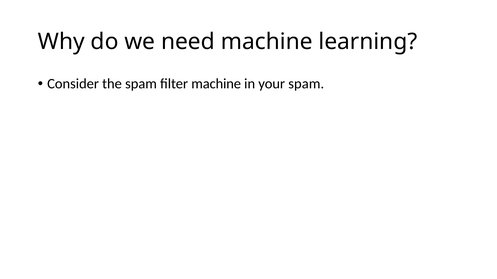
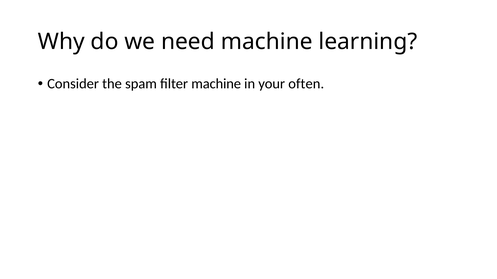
your spam: spam -> often
